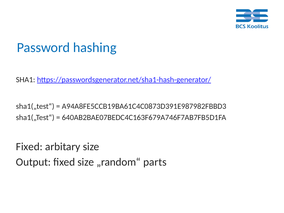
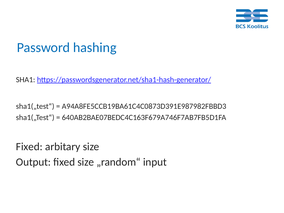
parts: parts -> input
